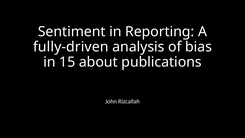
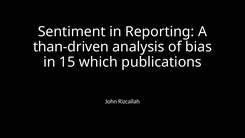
fully-driven: fully-driven -> than-driven
about: about -> which
